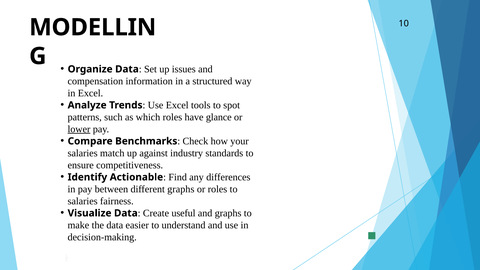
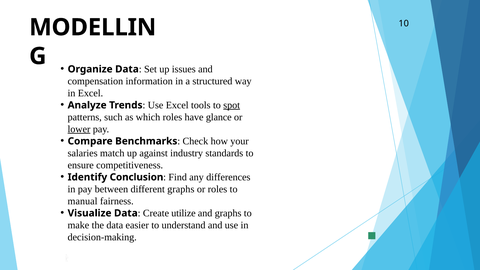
spot underline: none -> present
Actionable: Actionable -> Conclusion
salaries at (83, 201): salaries -> manual
useful: useful -> utilize
